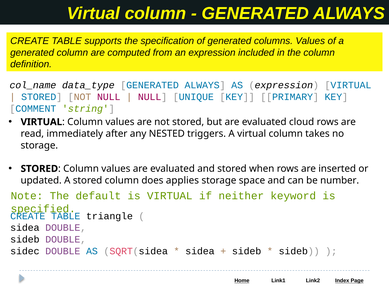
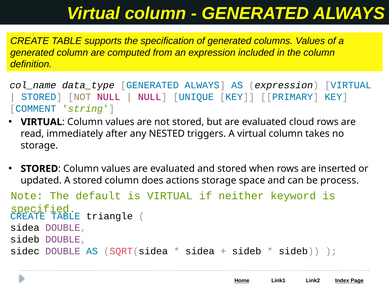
applies: applies -> actions
number: number -> process
